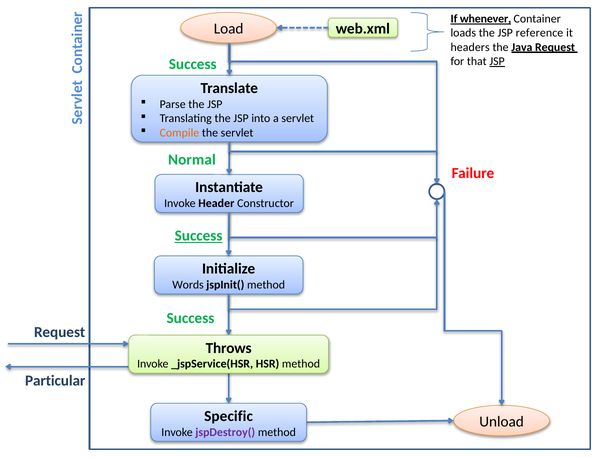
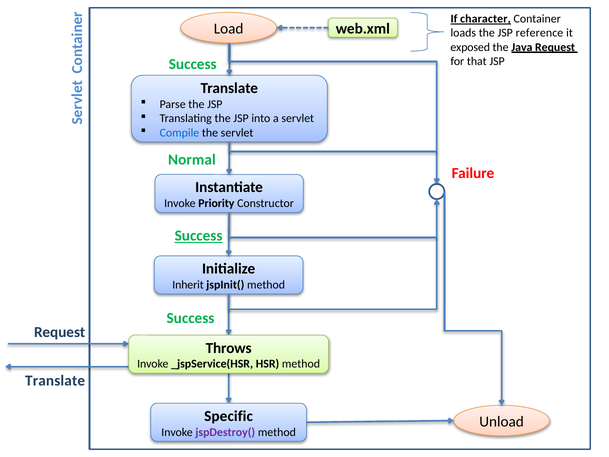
whenever: whenever -> character
headers: headers -> exposed
JSP at (497, 61) underline: present -> none
Compile colour: orange -> blue
Header: Header -> Priority
Words: Words -> Inherit
Particular at (55, 381): Particular -> Translate
